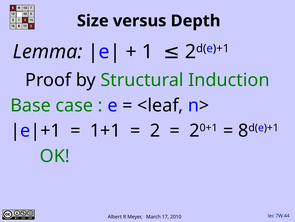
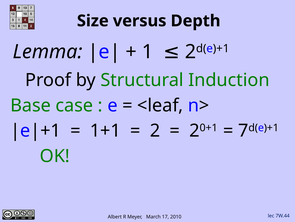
8: 8 -> 7
